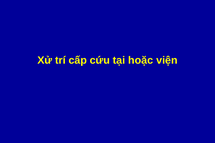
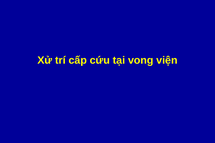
hoặc: hoặc -> vong
